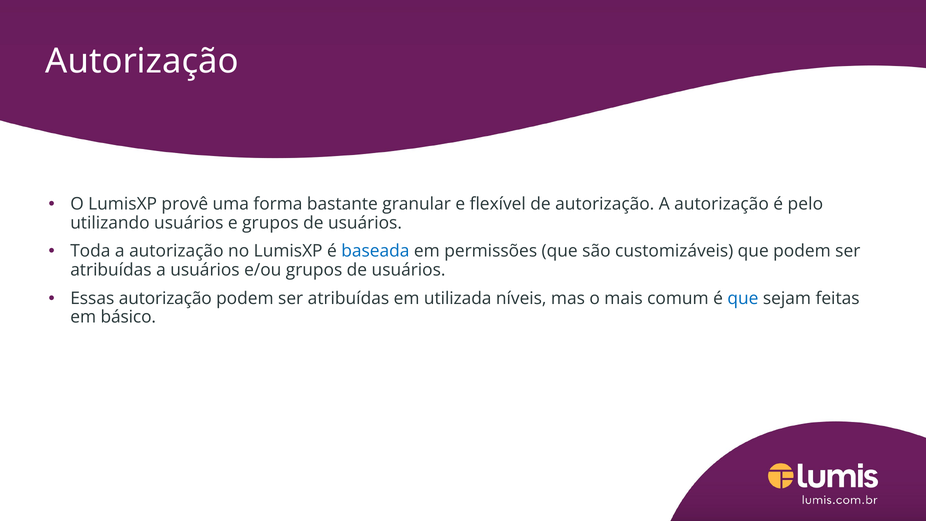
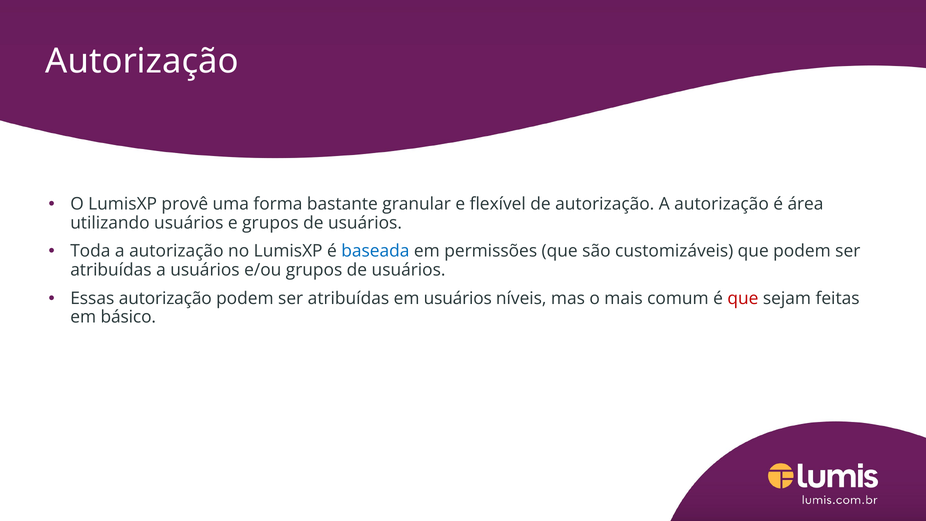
pelo: pelo -> área
em utilizada: utilizada -> usuários
que at (743, 298) colour: blue -> red
